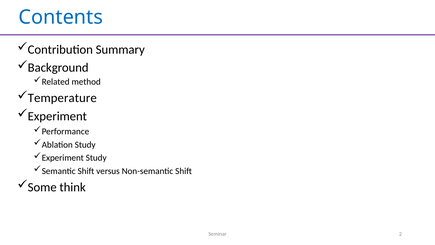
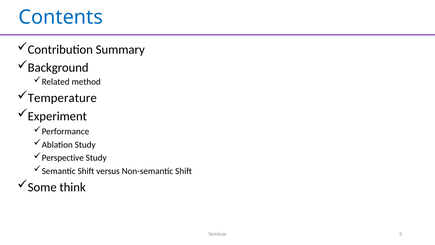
Experiment at (63, 158): Experiment -> Perspective
